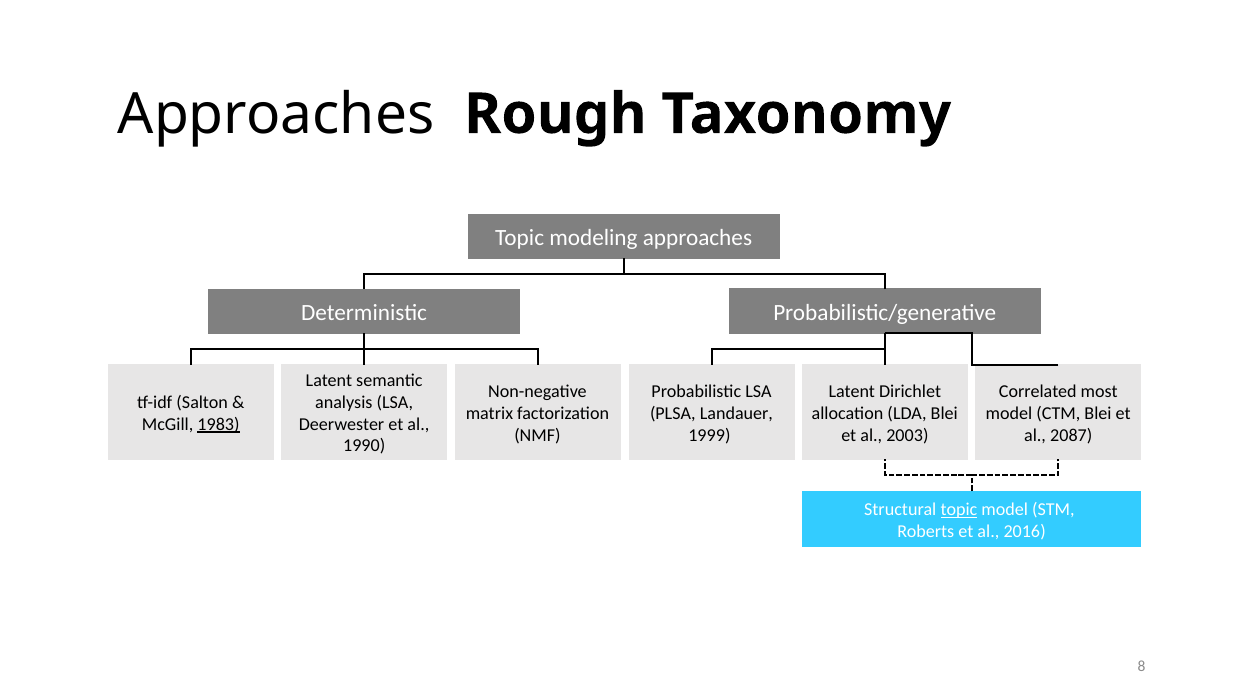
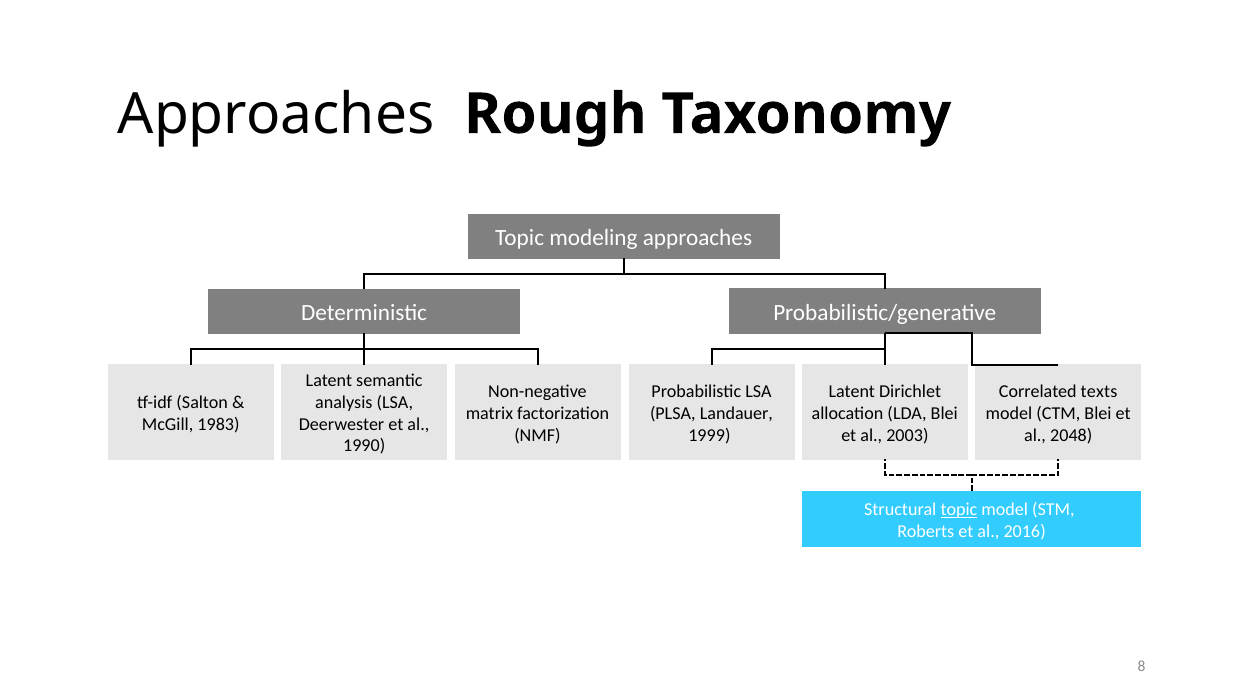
most: most -> texts
1983 underline: present -> none
2087: 2087 -> 2048
